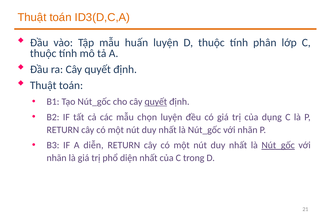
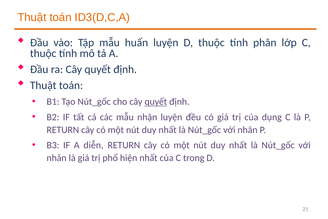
chọn: chọn -> nhận
Nút_gốc at (278, 145) underline: present -> none
diện: diện -> hiện
